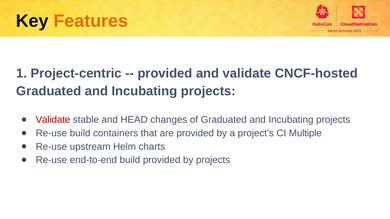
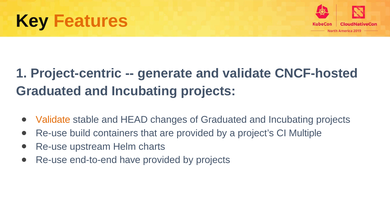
provided at (165, 73): provided -> generate
Validate at (53, 120) colour: red -> orange
end-to-end build: build -> have
